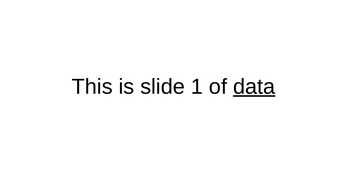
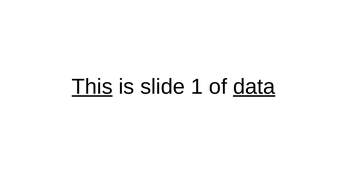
This underline: none -> present
